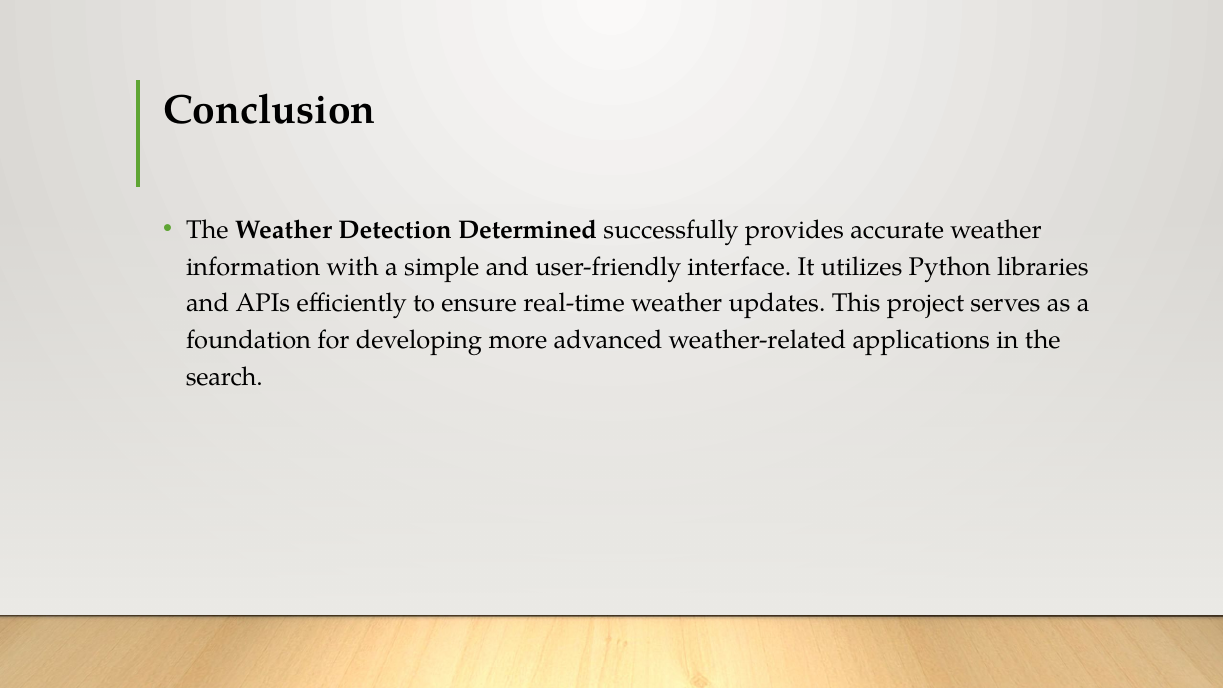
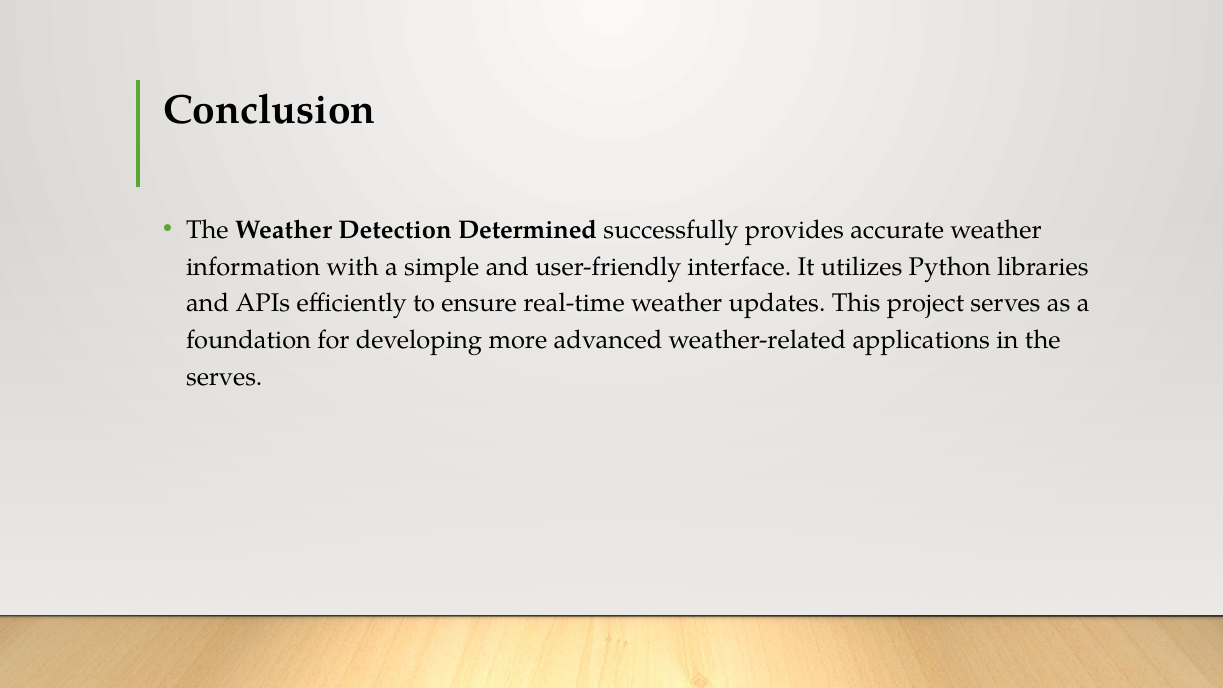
search at (224, 377): search -> serves
